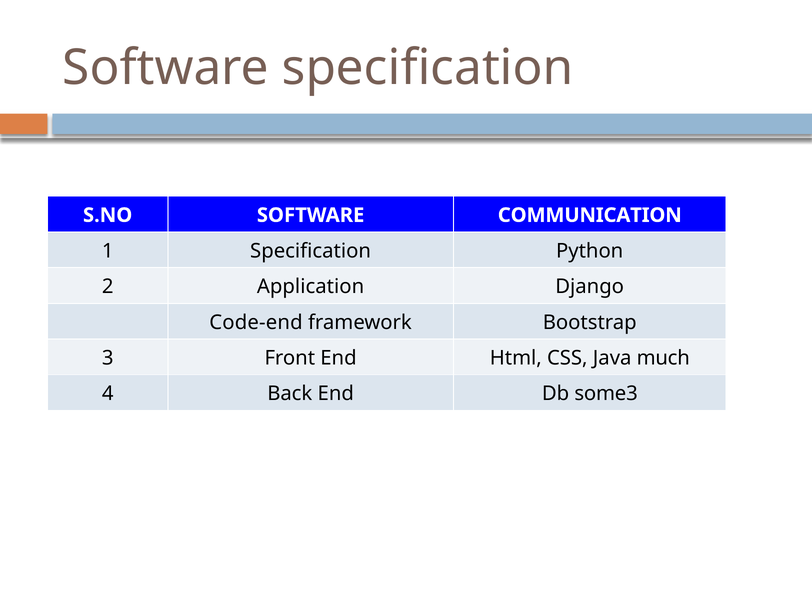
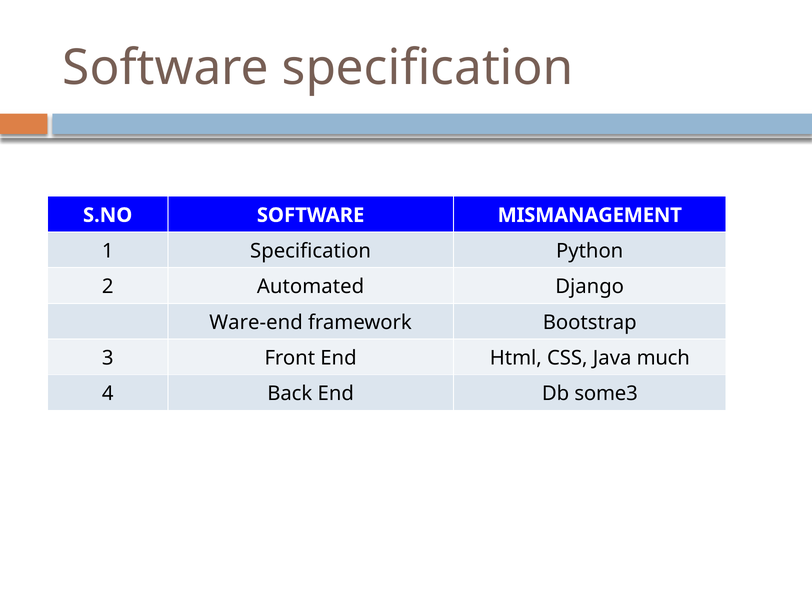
COMMUNICATION: COMMUNICATION -> MISMANAGEMENT
Application: Application -> Automated
Code-end: Code-end -> Ware-end
